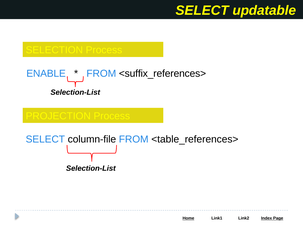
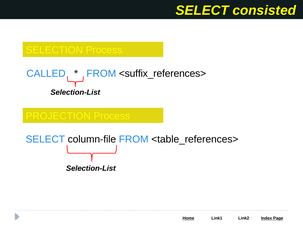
updatable: updatable -> consisted
ENABLE: ENABLE -> CALLED
